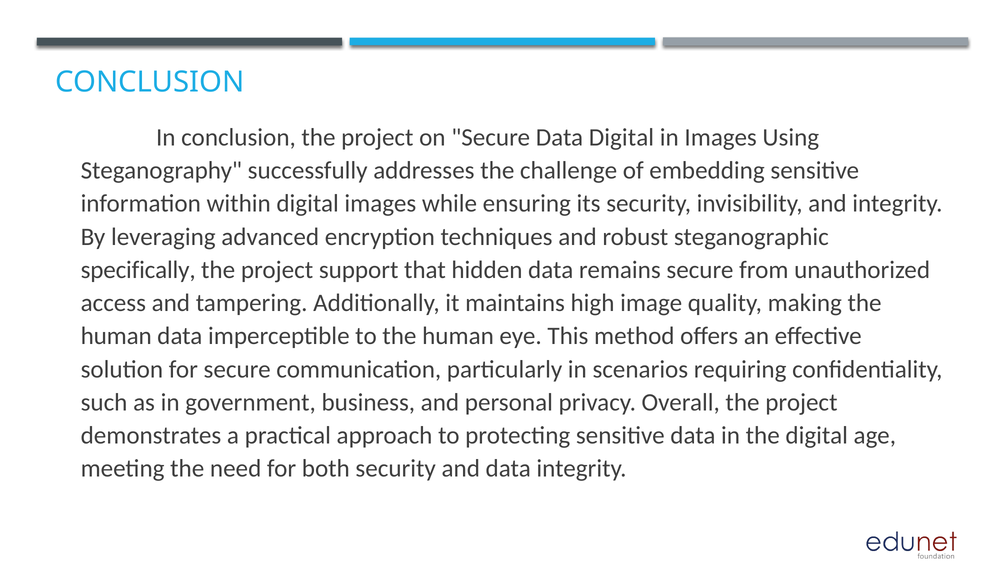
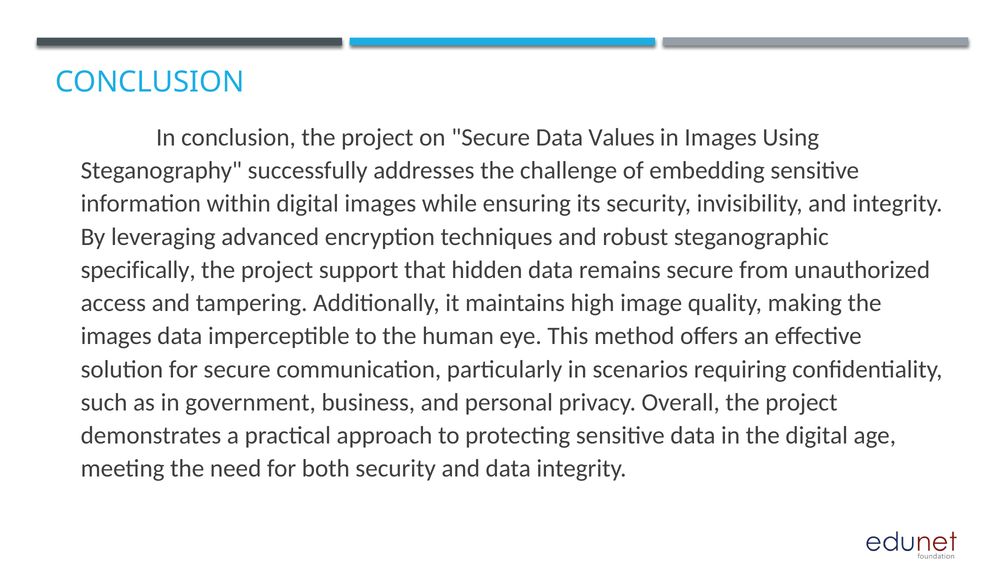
Data Digital: Digital -> Values
human at (116, 336): human -> images
